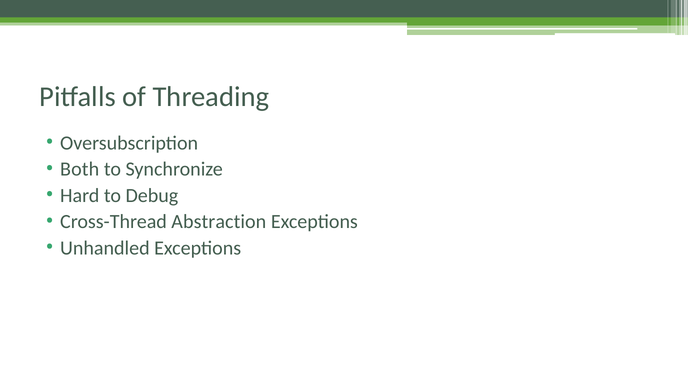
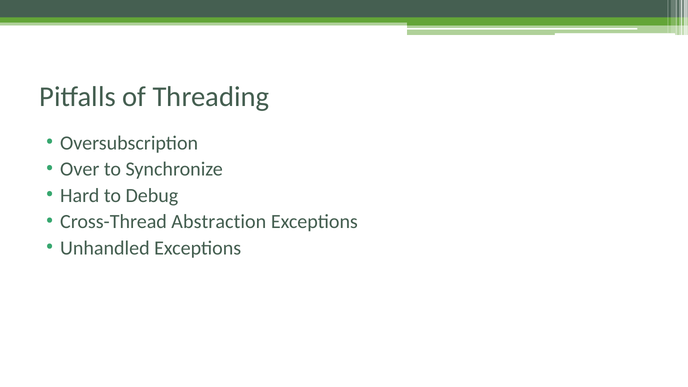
Both: Both -> Over
